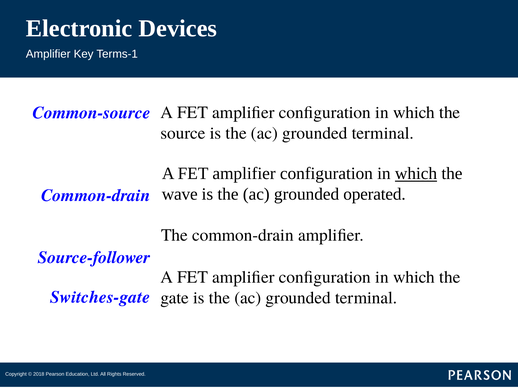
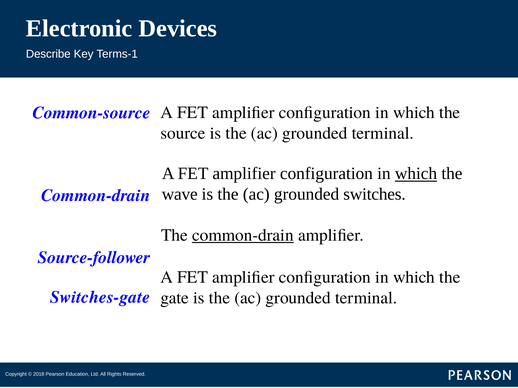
Amplifier at (48, 54): Amplifier -> Describe
operated: operated -> switches
common-drain at (243, 235) underline: none -> present
